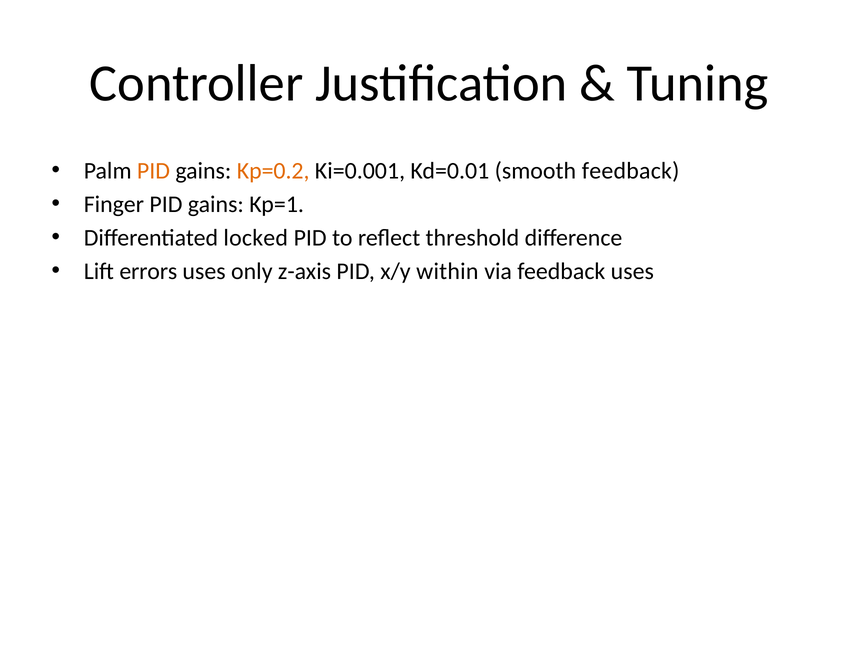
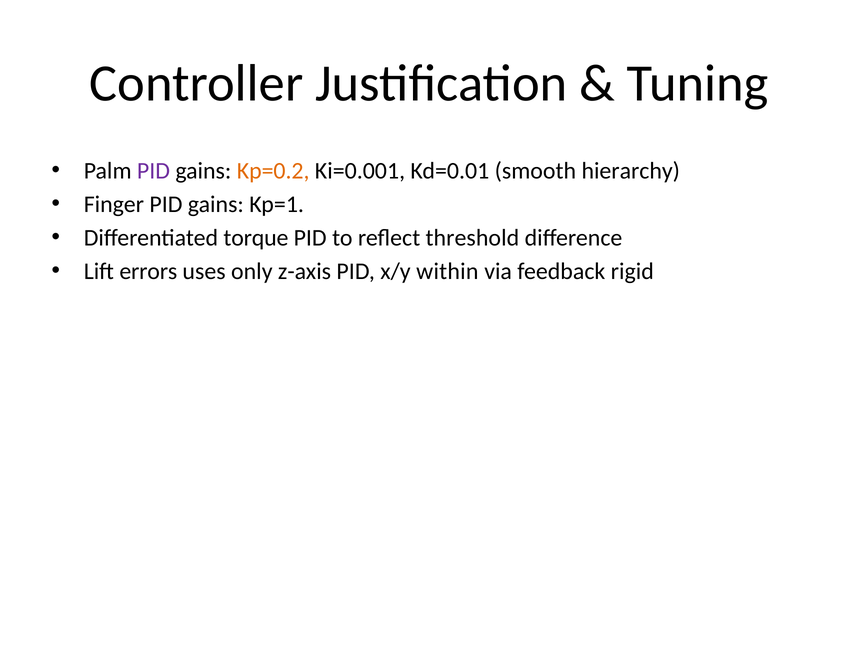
PID at (153, 171) colour: orange -> purple
smooth feedback: feedback -> hierarchy
locked: locked -> torque
feedback uses: uses -> rigid
